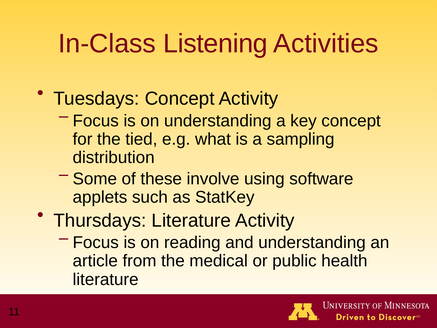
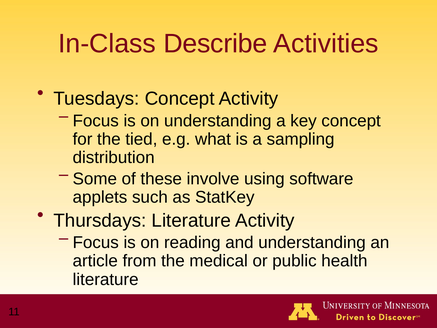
Listening: Listening -> Describe
